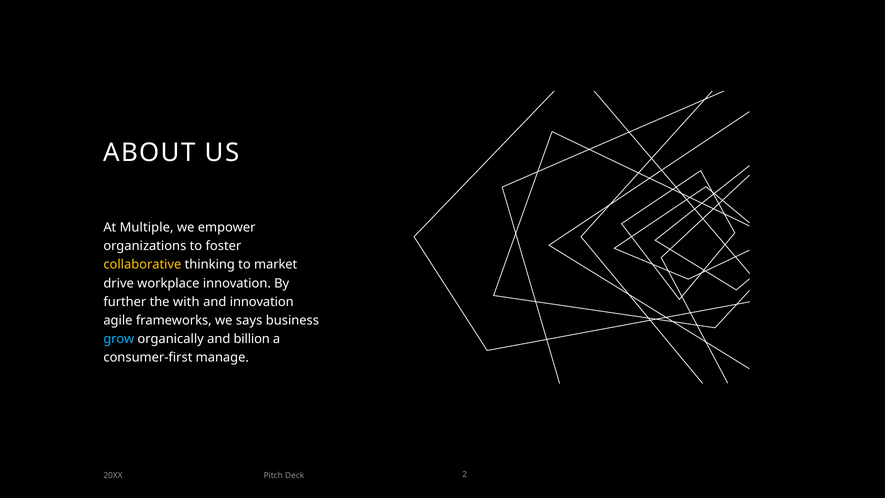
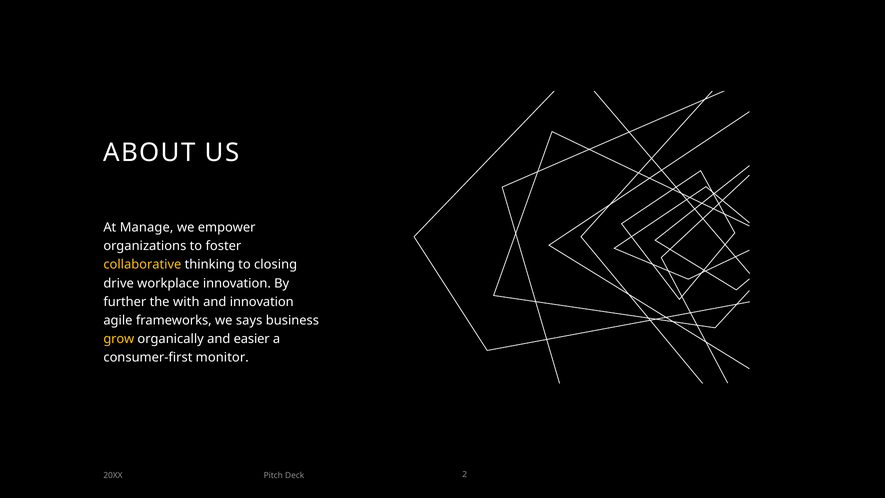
Multiple: Multiple -> Manage
market: market -> closing
grow colour: light blue -> yellow
billion: billion -> easier
manage: manage -> monitor
